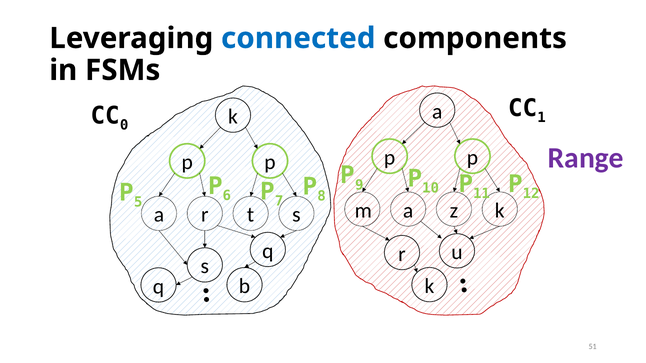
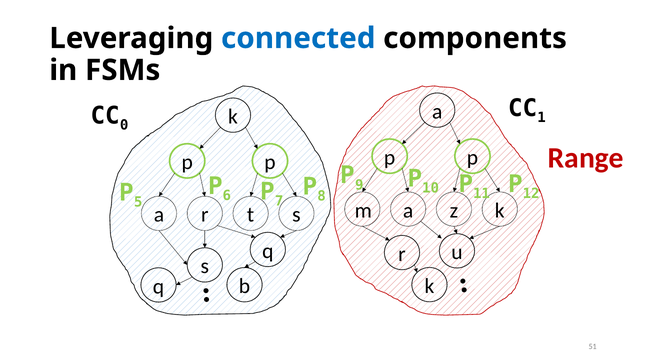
Range colour: purple -> red
